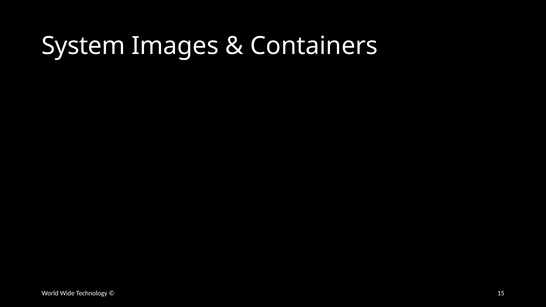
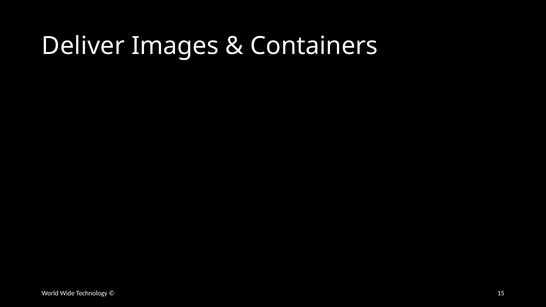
System: System -> Deliver
